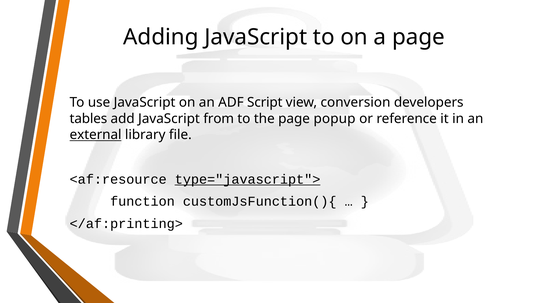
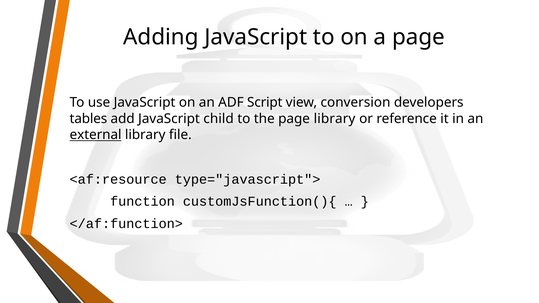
from: from -> child
page popup: popup -> library
type="javascript"> underline: present -> none
</af:printing>: </af:printing> -> </af:function>
